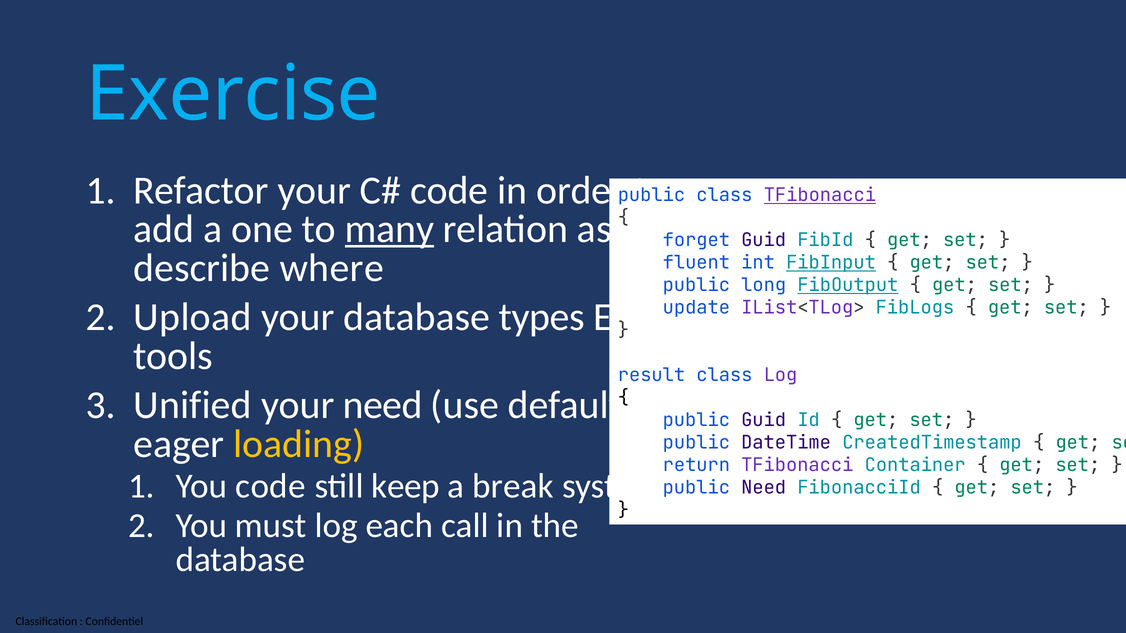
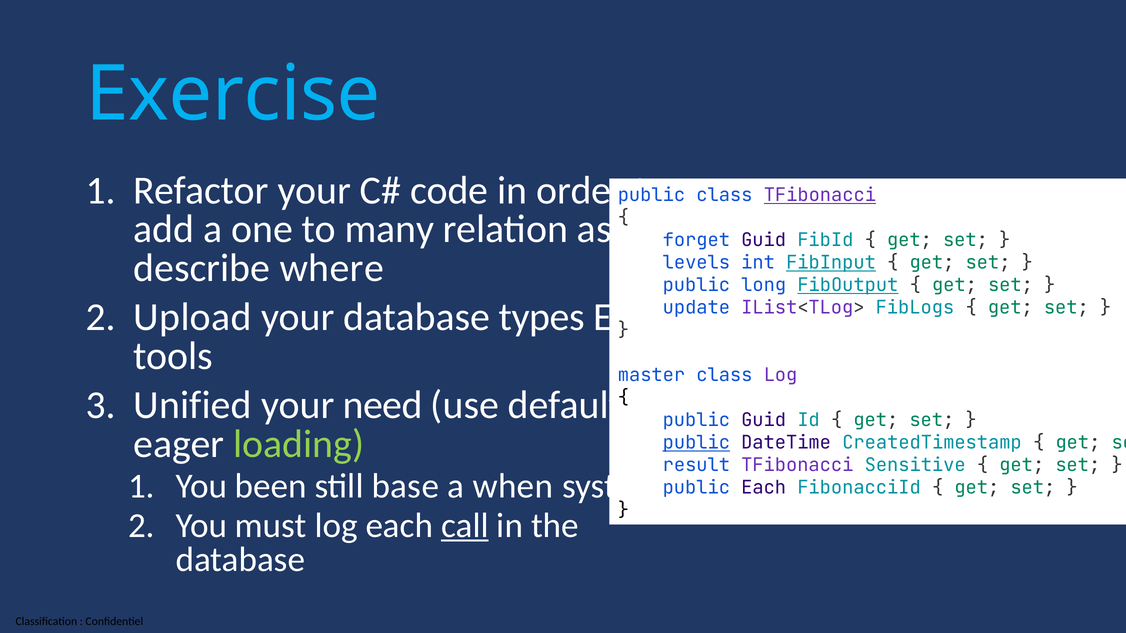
many underline: present -> none
fluent: fluent -> levels
result: result -> master
loading colour: yellow -> light green
public at (696, 443) underline: none -> present
return: return -> result
Container: Container -> Sensitive
You code: code -> been
keep: keep -> base
break: break -> when
public Need: Need -> Each
call underline: none -> present
